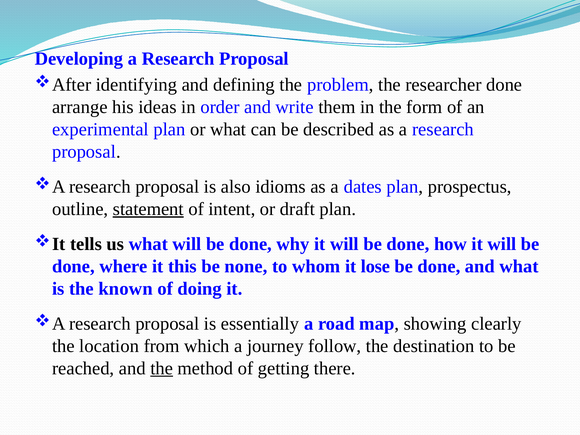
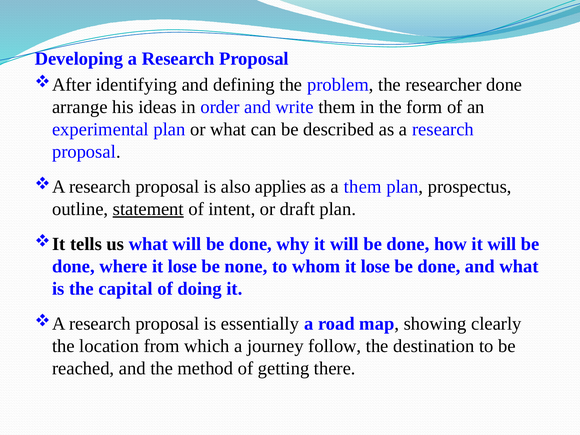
idioms: idioms -> applies
a dates: dates -> them
where it this: this -> lose
known: known -> capital
the at (162, 368) underline: present -> none
